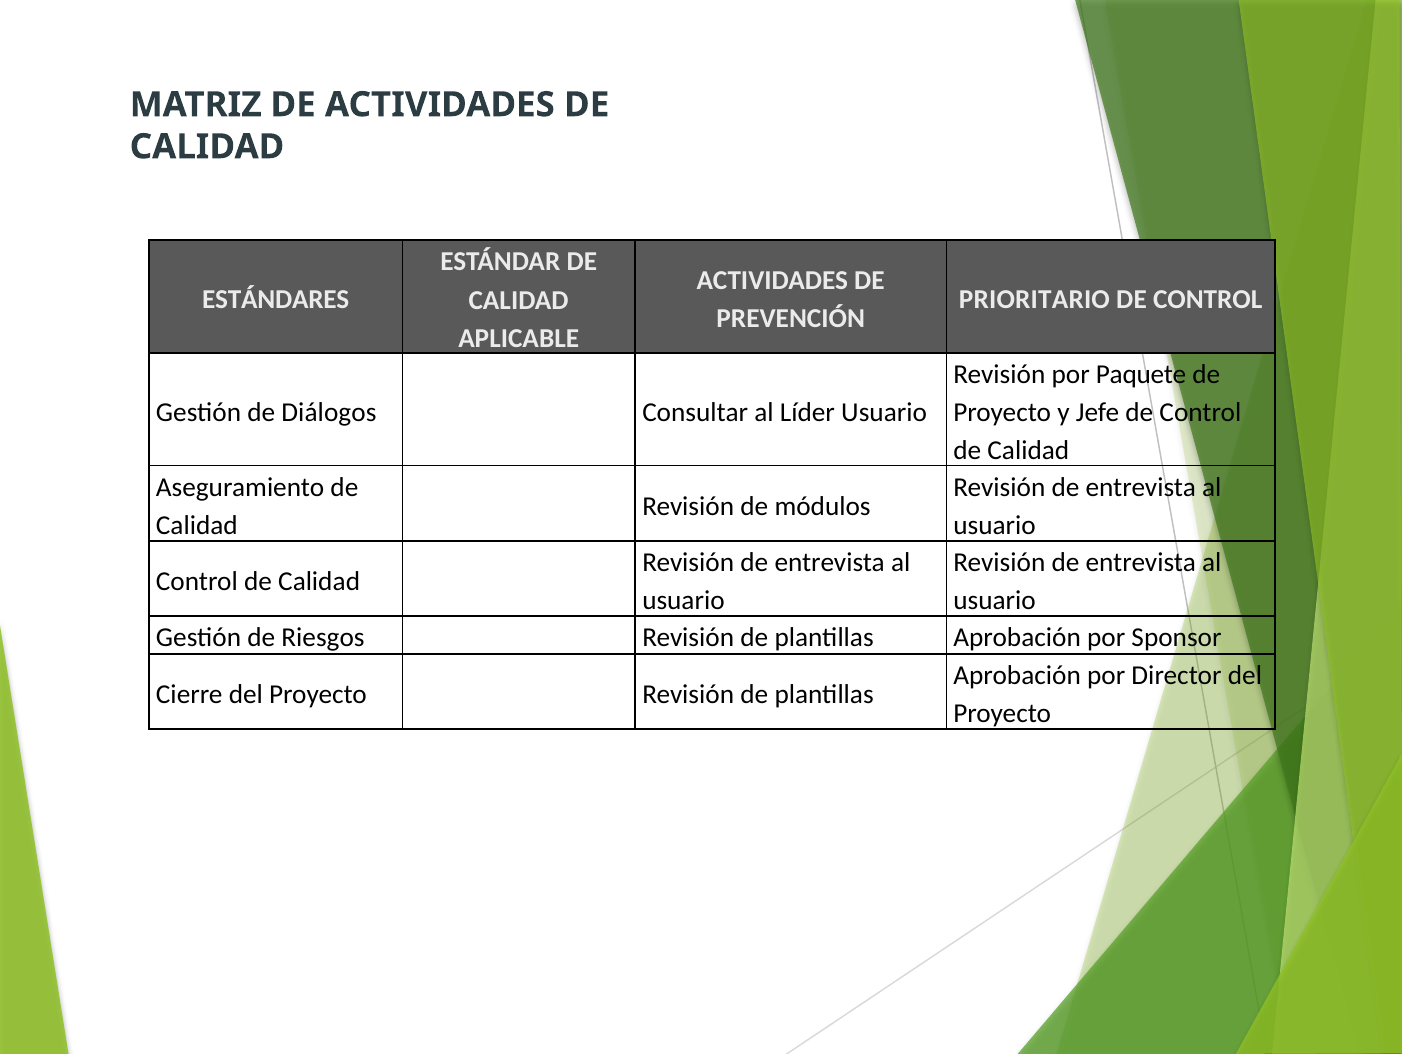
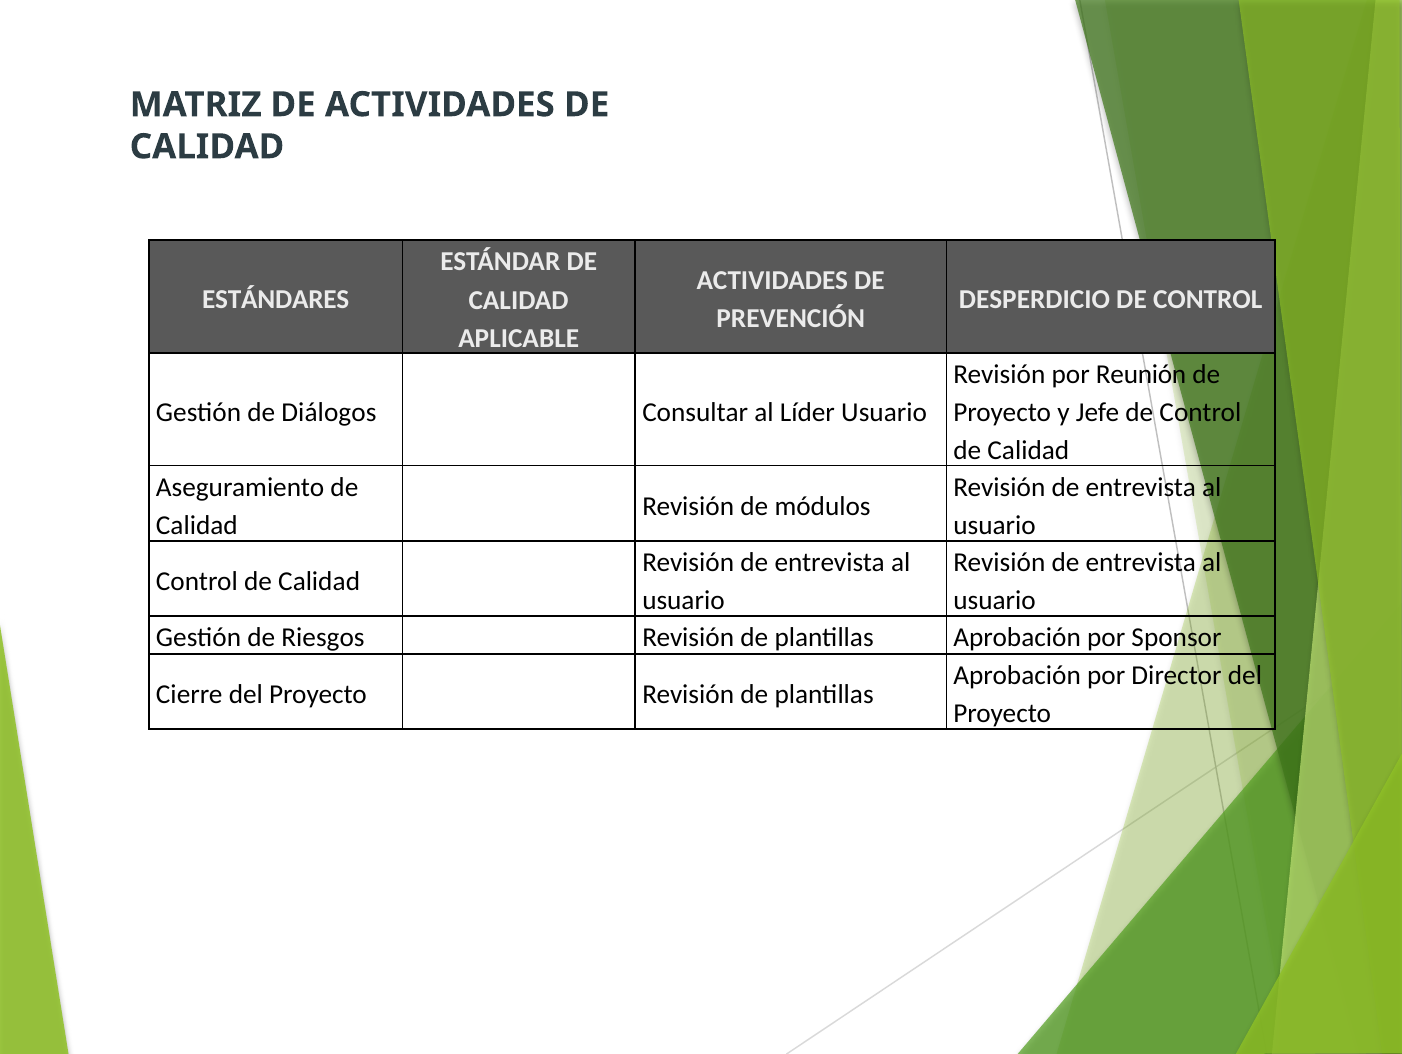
PRIORITARIO: PRIORITARIO -> DESPERDICIO
Paquete: Paquete -> Reunión
